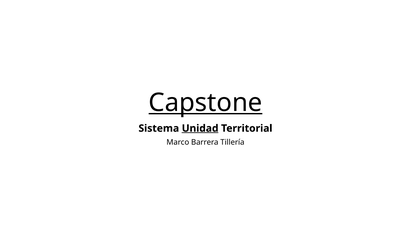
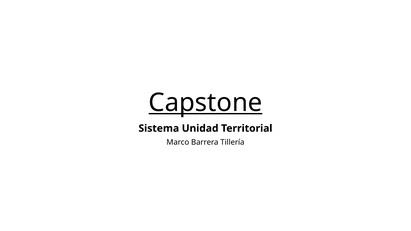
Unidad underline: present -> none
